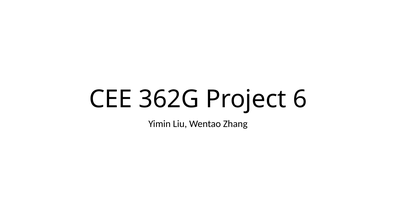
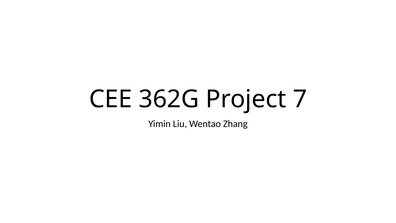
6: 6 -> 7
